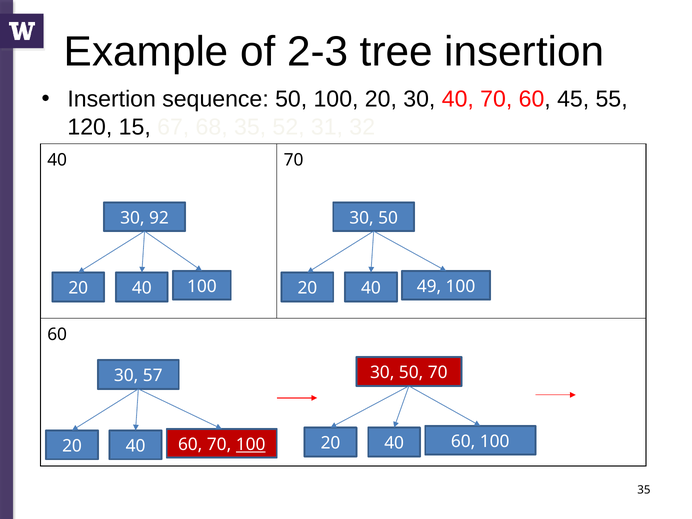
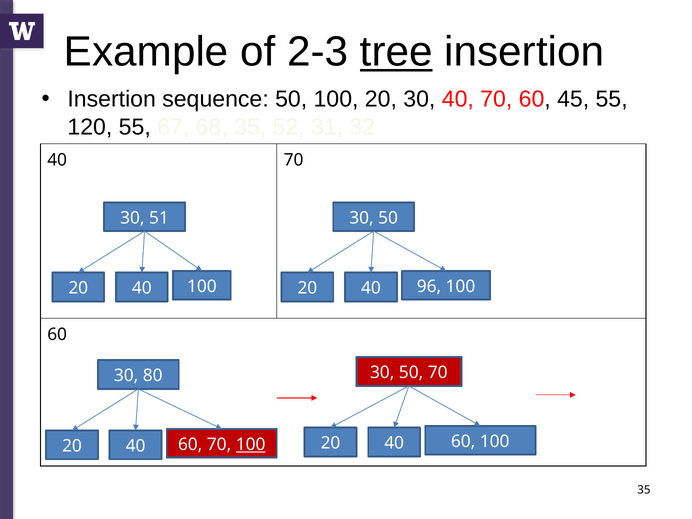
tree underline: none -> present
120 15: 15 -> 55
92: 92 -> 51
49: 49 -> 96
57: 57 -> 80
